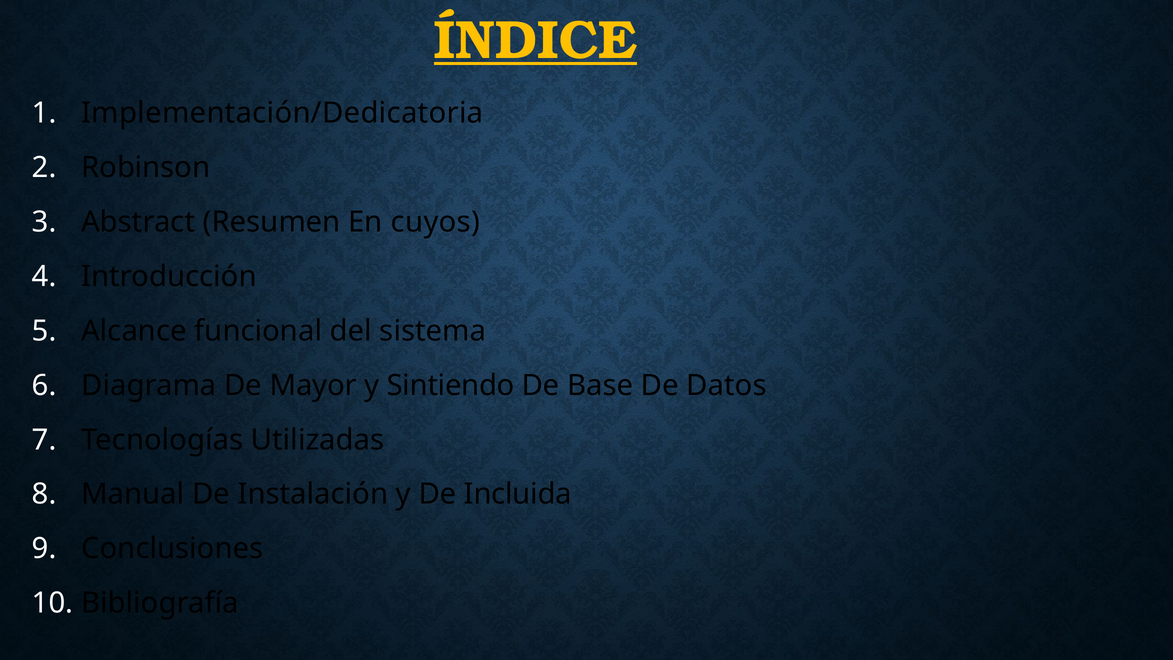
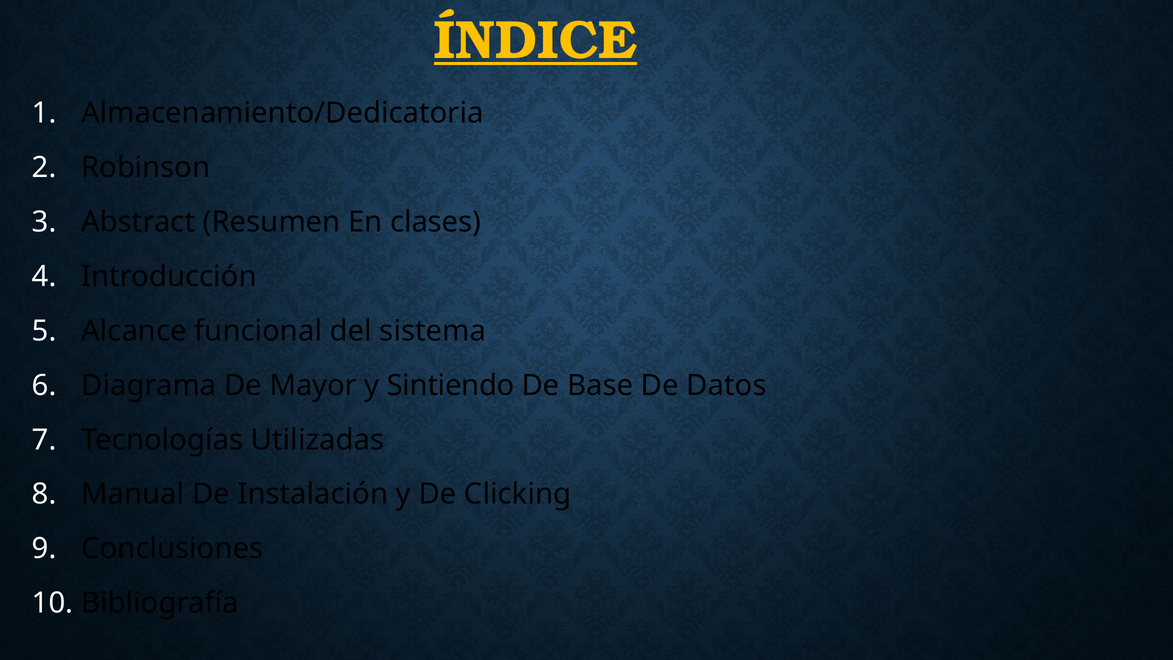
Implementación/Dedicatoria: Implementación/Dedicatoria -> Almacenamiento/Dedicatoria
cuyos: cuyos -> clases
Incluida: Incluida -> Clicking
